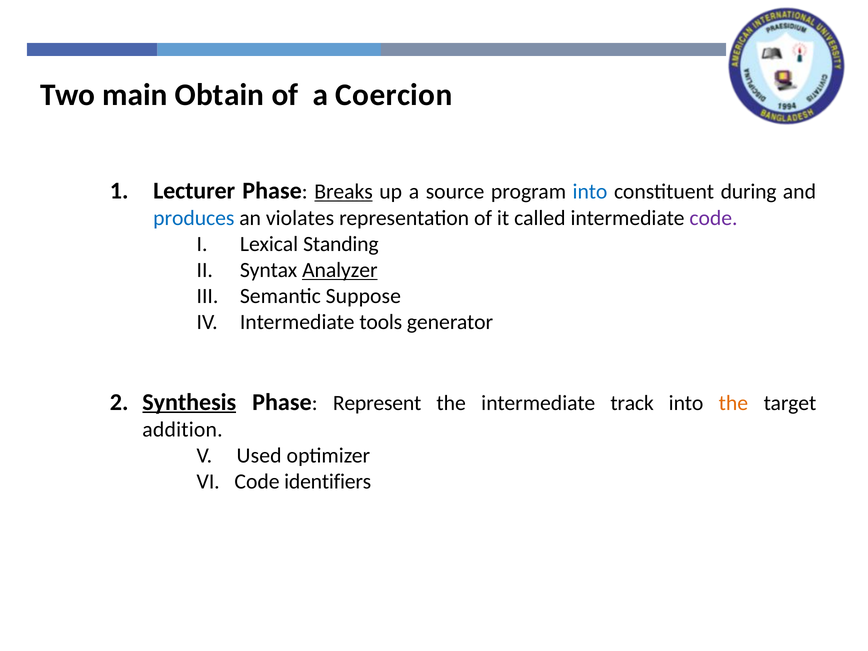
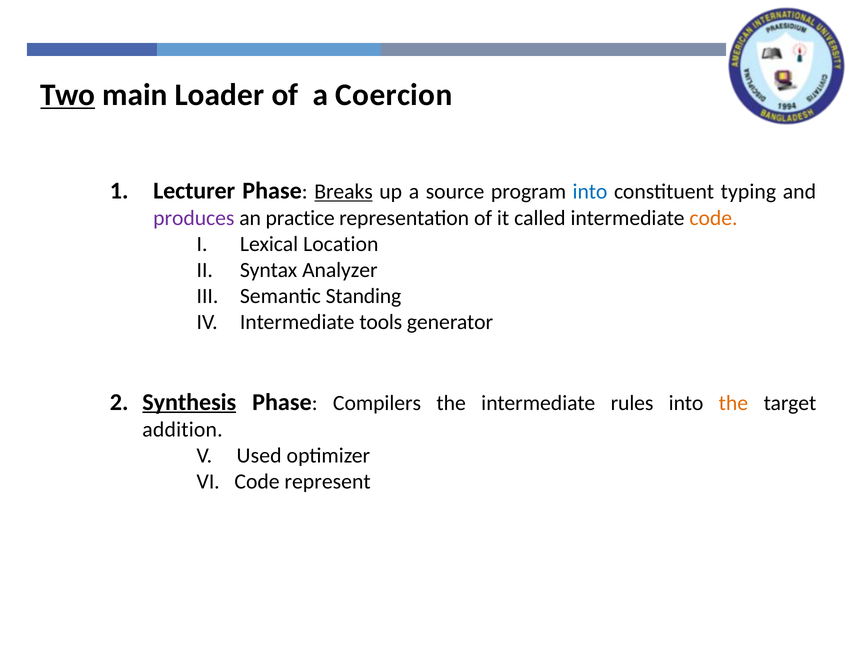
Two underline: none -> present
Obtain: Obtain -> Loader
during: during -> typing
produces colour: blue -> purple
violates: violates -> practice
code at (713, 218) colour: purple -> orange
Standing: Standing -> Location
Analyzer underline: present -> none
Suppose: Suppose -> Standing
Represent: Represent -> Compilers
track: track -> rules
identifiers: identifiers -> represent
